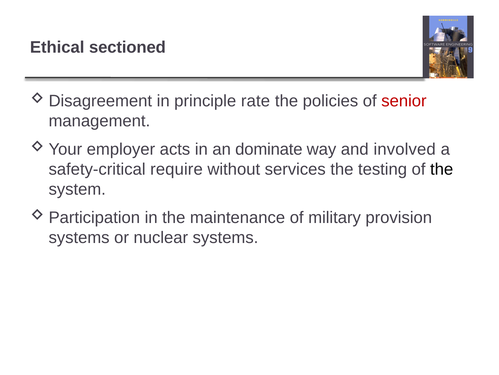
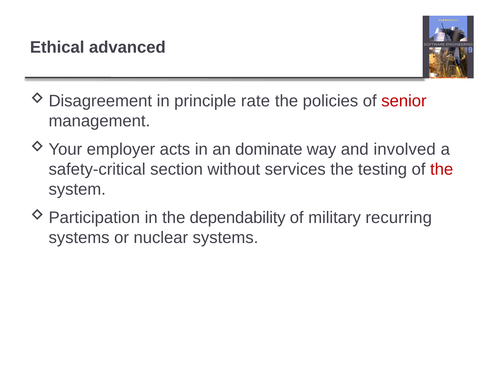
sectioned: sectioned -> advanced
require: require -> section
the at (442, 169) colour: black -> red
maintenance: maintenance -> dependability
provision: provision -> recurring
